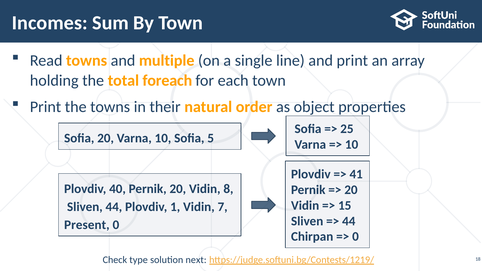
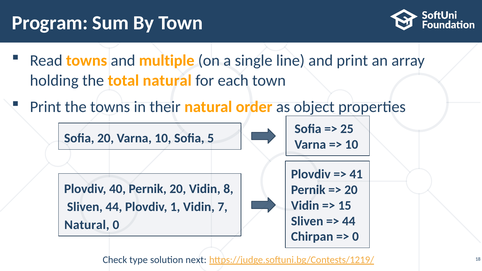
Incomes: Incomes -> Program
total foreach: foreach -> natural
Present at (87, 225): Present -> Natural
